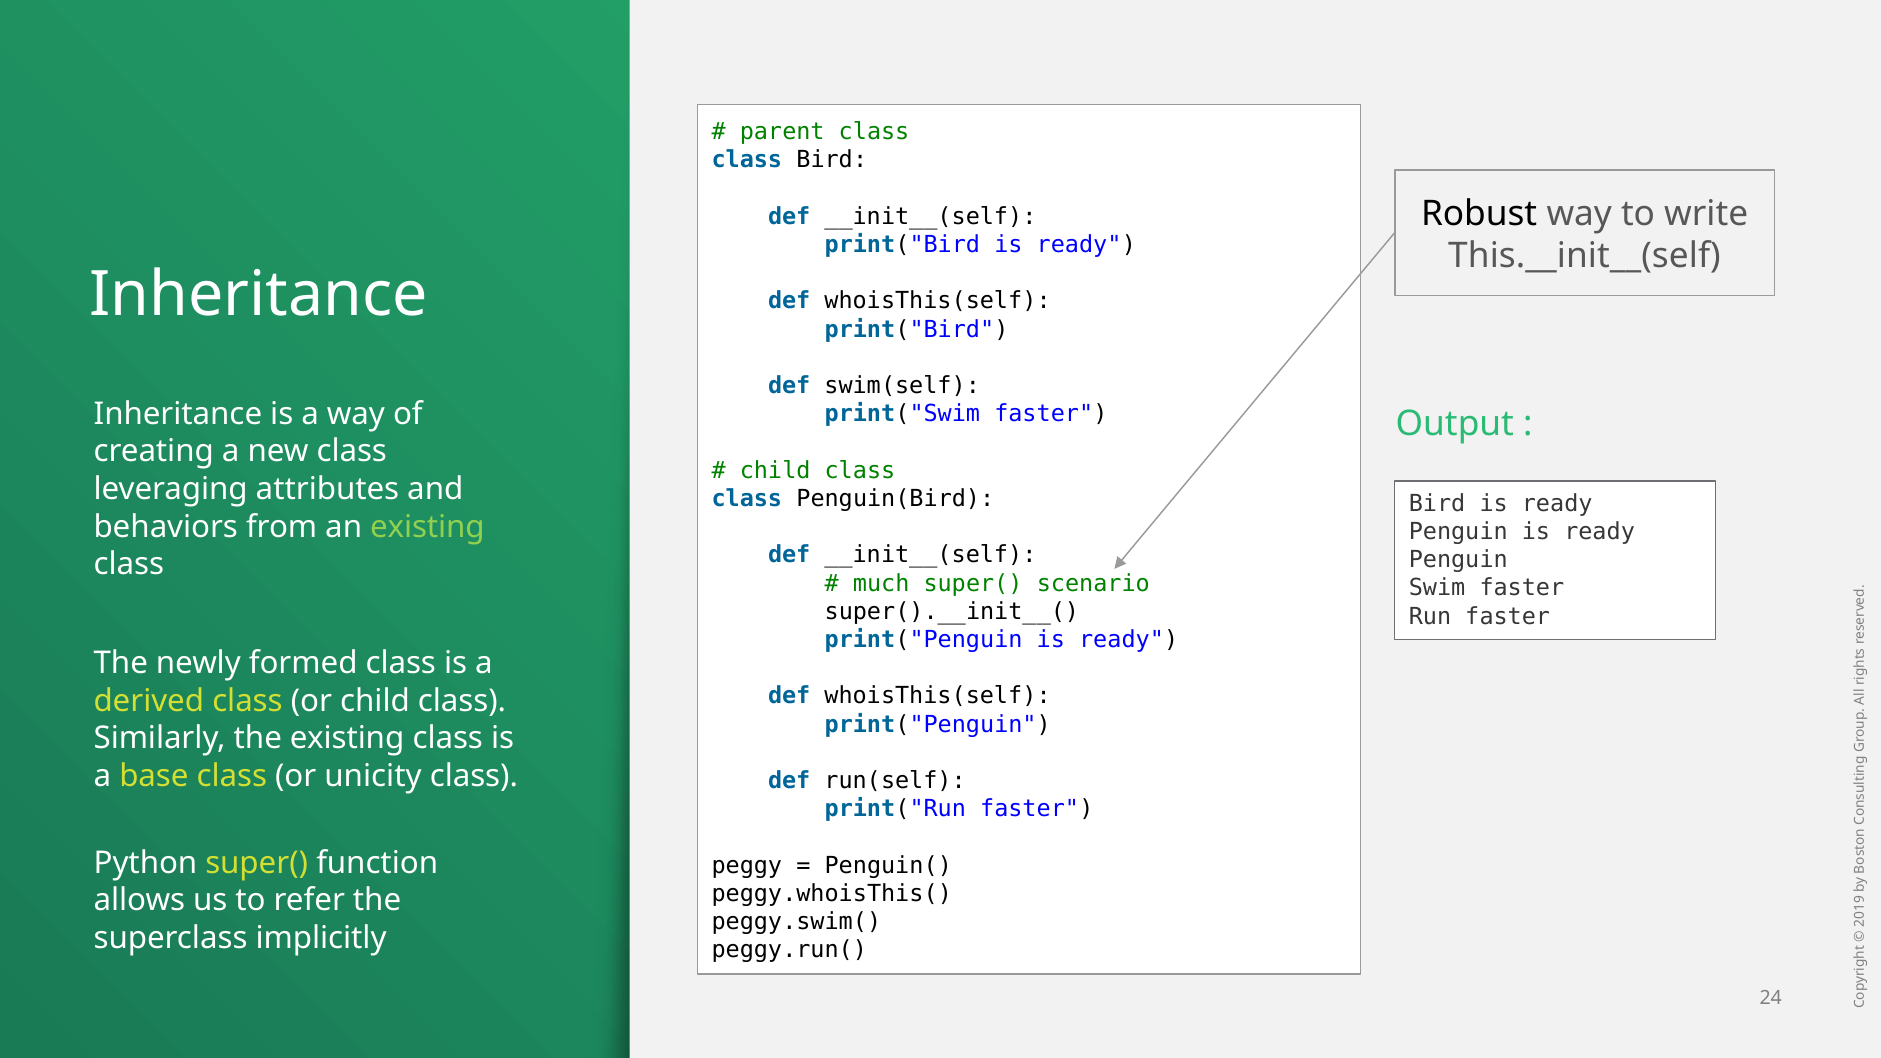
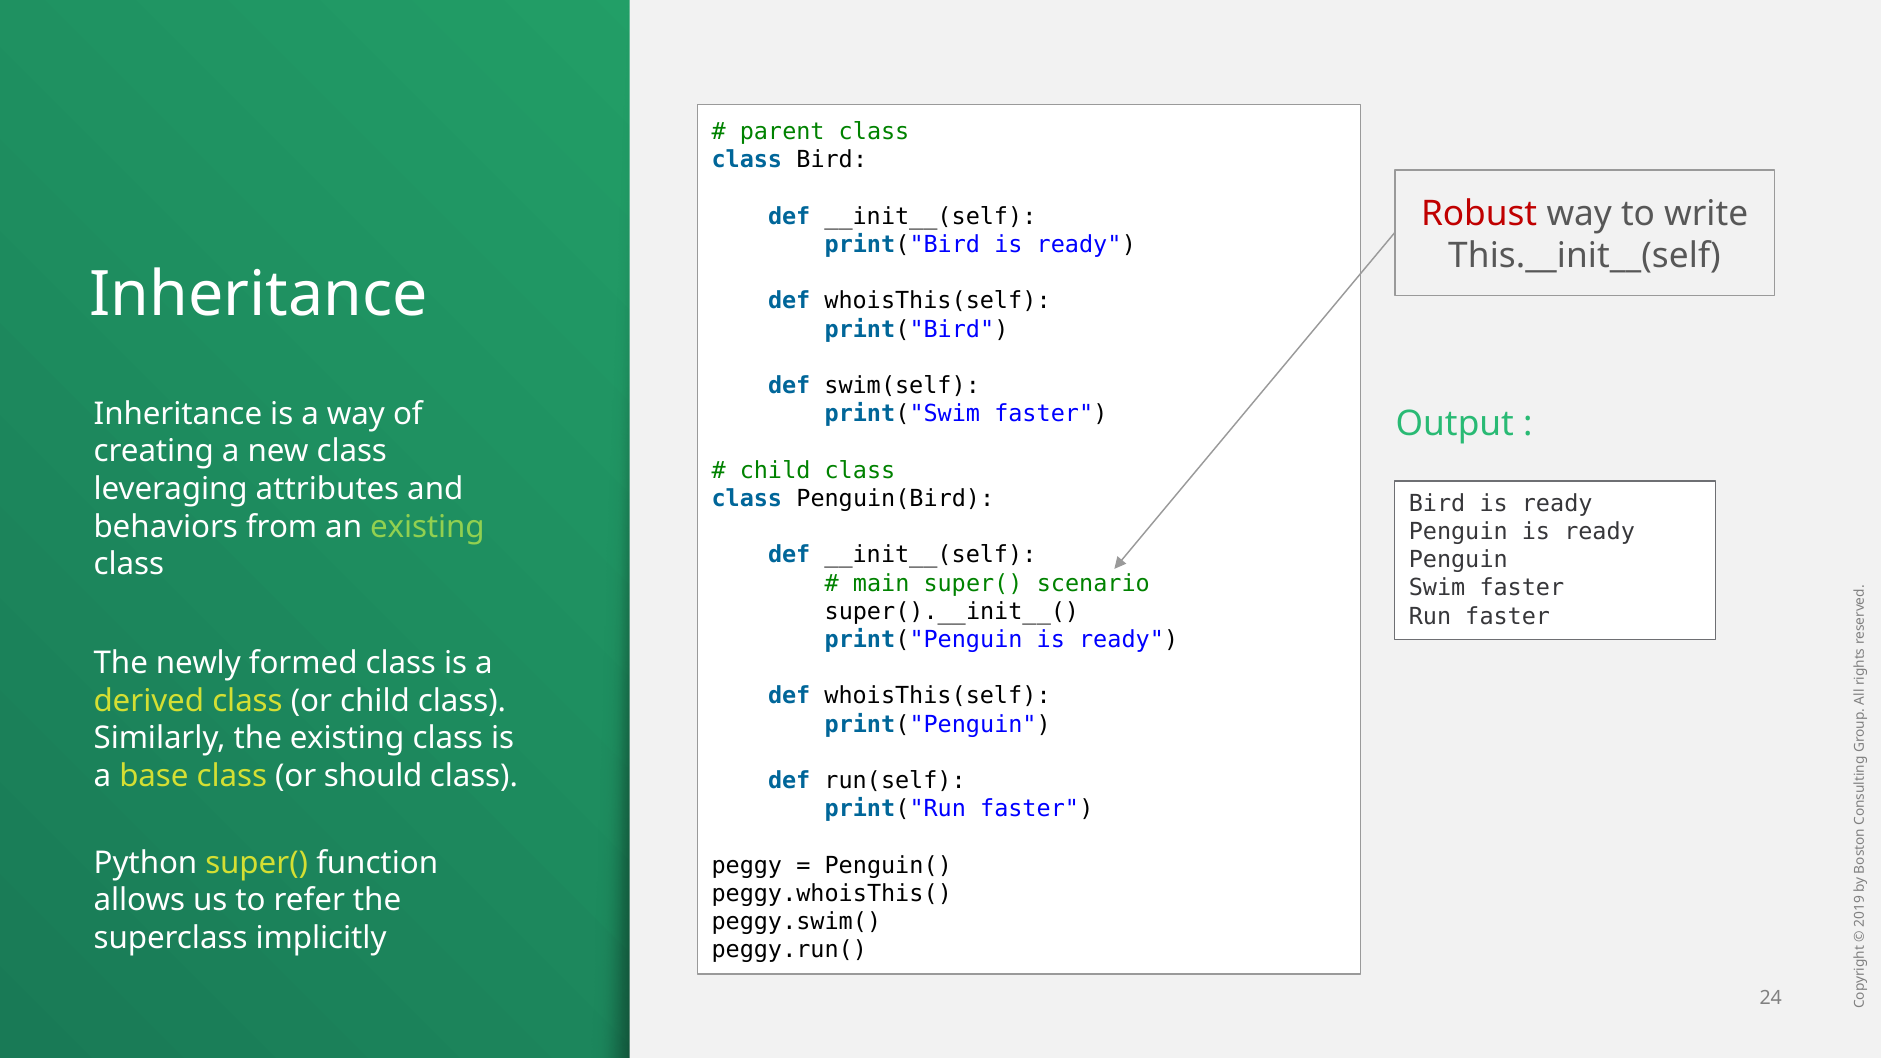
Robust colour: black -> red
much: much -> main
unicity: unicity -> should
